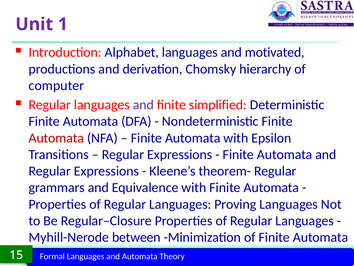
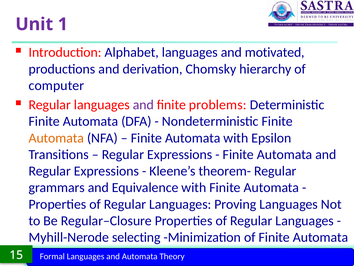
simplified: simplified -> problems
Automata at (56, 138) colour: red -> orange
between: between -> selecting
